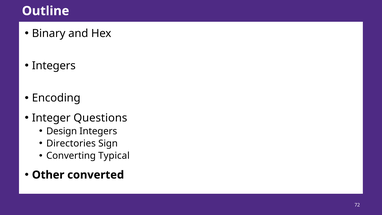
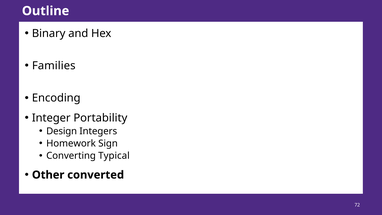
Integers at (54, 66): Integers -> Families
Questions: Questions -> Portability
Directories: Directories -> Homework
